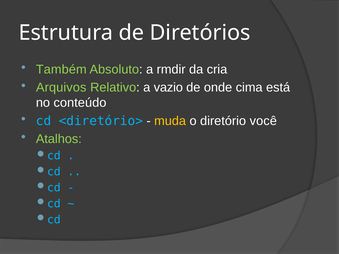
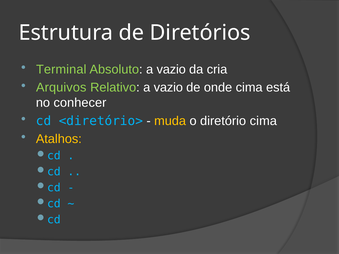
Também: Também -> Terminal
Absoluto a rmdir: rmdir -> vazio
conteúdo: conteúdo -> conhecer
diretório você: você -> cima
Atalhos colour: light green -> yellow
